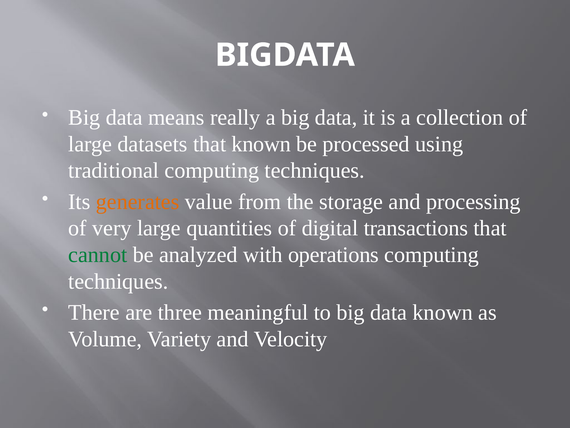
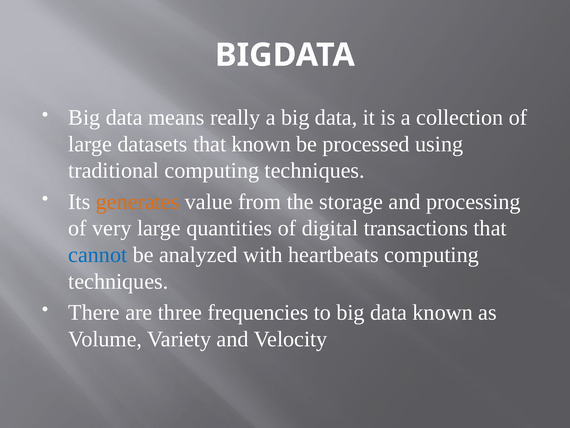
cannot colour: green -> blue
operations: operations -> heartbeats
meaningful: meaningful -> frequencies
